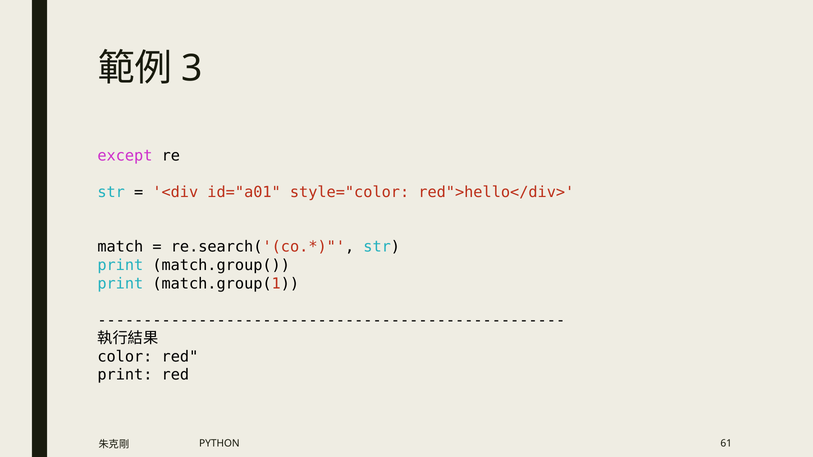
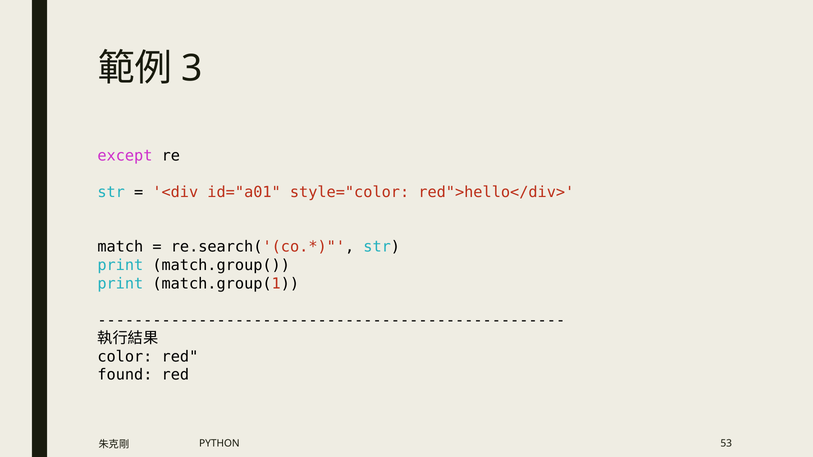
print at (125, 375): print -> found
61: 61 -> 53
